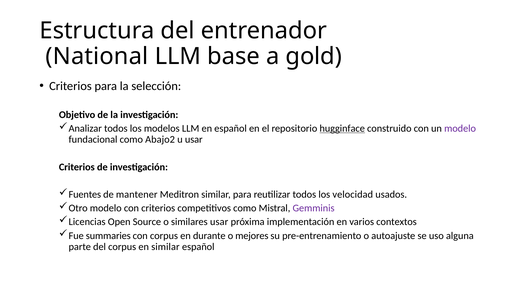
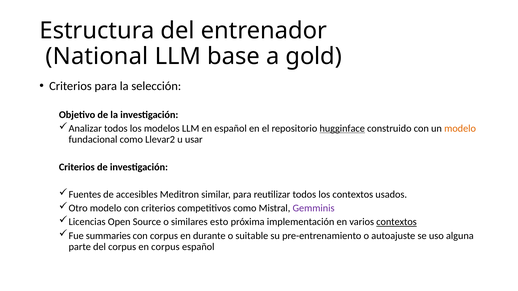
modelo at (460, 129) colour: purple -> orange
Abajo2: Abajo2 -> Llevar2
mantener: mantener -> accesibles
los velocidad: velocidad -> contextos
similares usar: usar -> esto
contextos at (397, 222) underline: none -> present
mejores: mejores -> suitable
en similar: similar -> corpus
